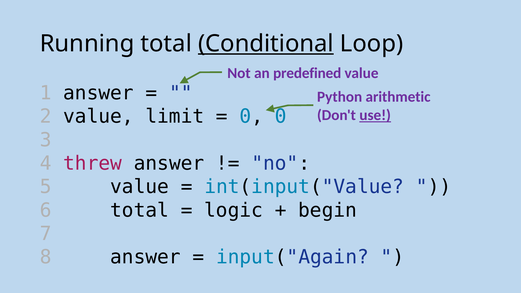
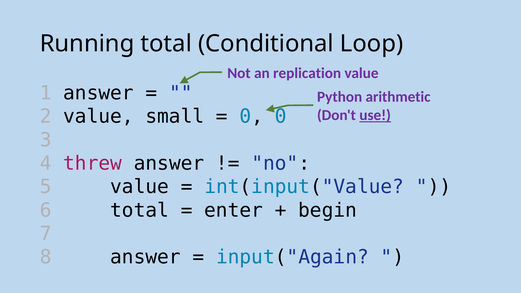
Conditional underline: present -> none
predefined: predefined -> replication
limit: limit -> small
logic: logic -> enter
